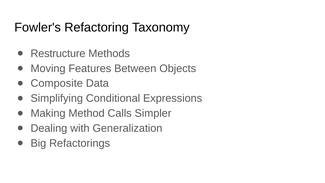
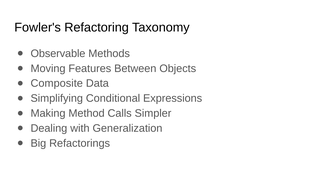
Restructure: Restructure -> Observable
